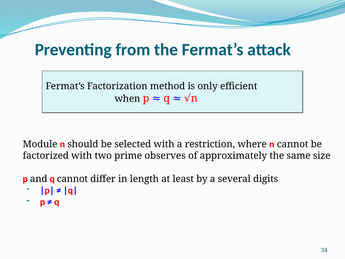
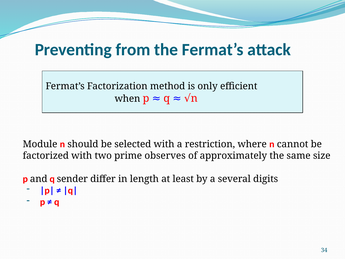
q cannot: cannot -> sender
